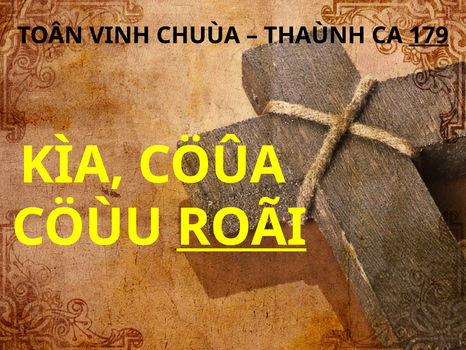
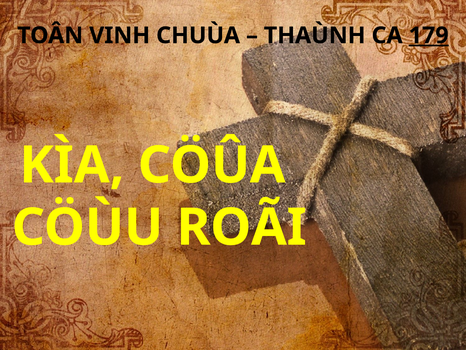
ROÃI underline: present -> none
